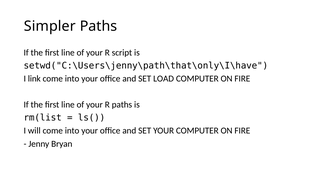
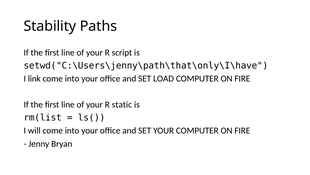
Simpler: Simpler -> Stability
R paths: paths -> static
